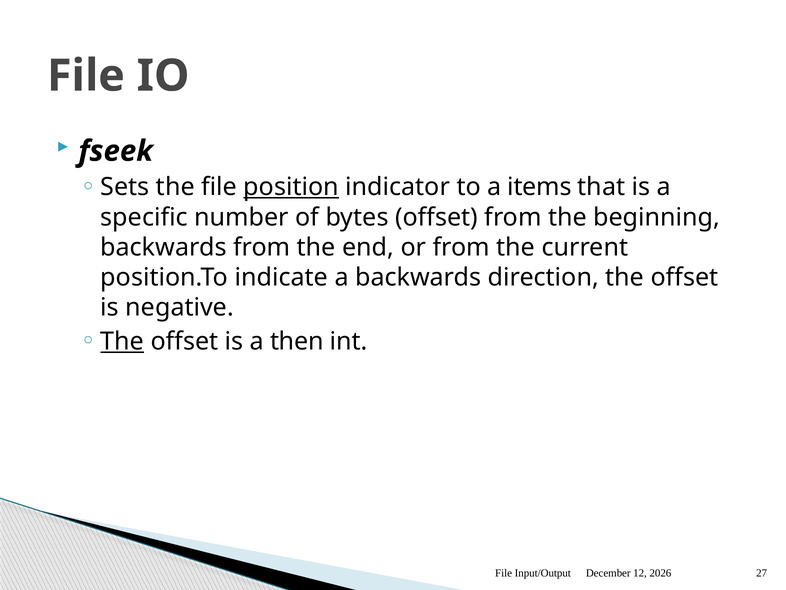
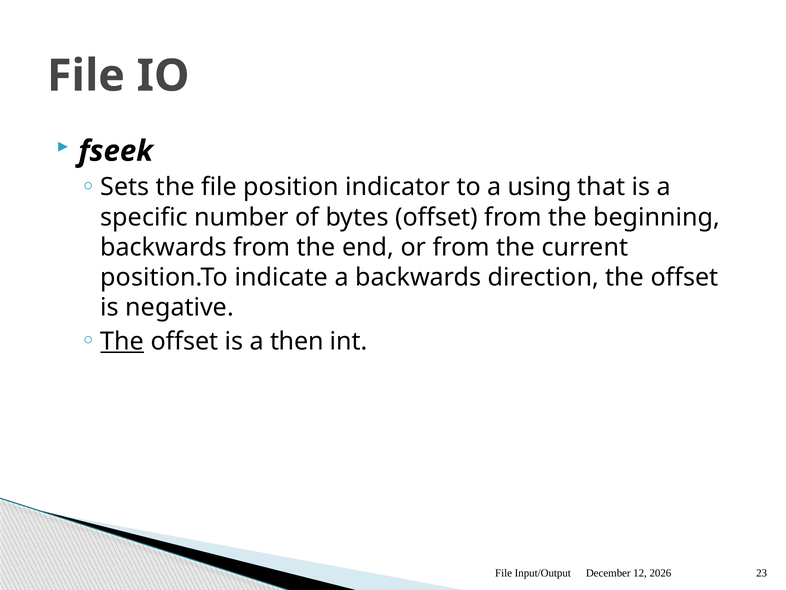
position underline: present -> none
items: items -> using
27: 27 -> 23
